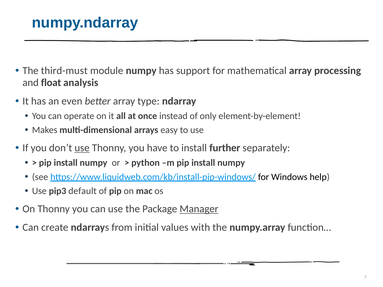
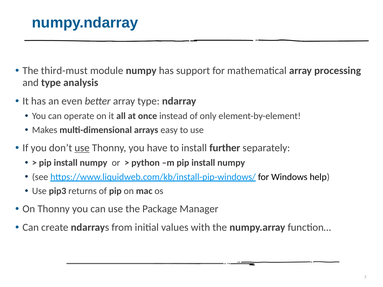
and float: float -> type
default: default -> returns
Manager underline: present -> none
